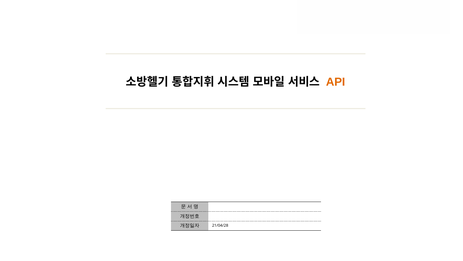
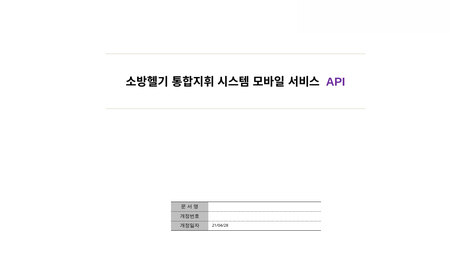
API colour: orange -> purple
